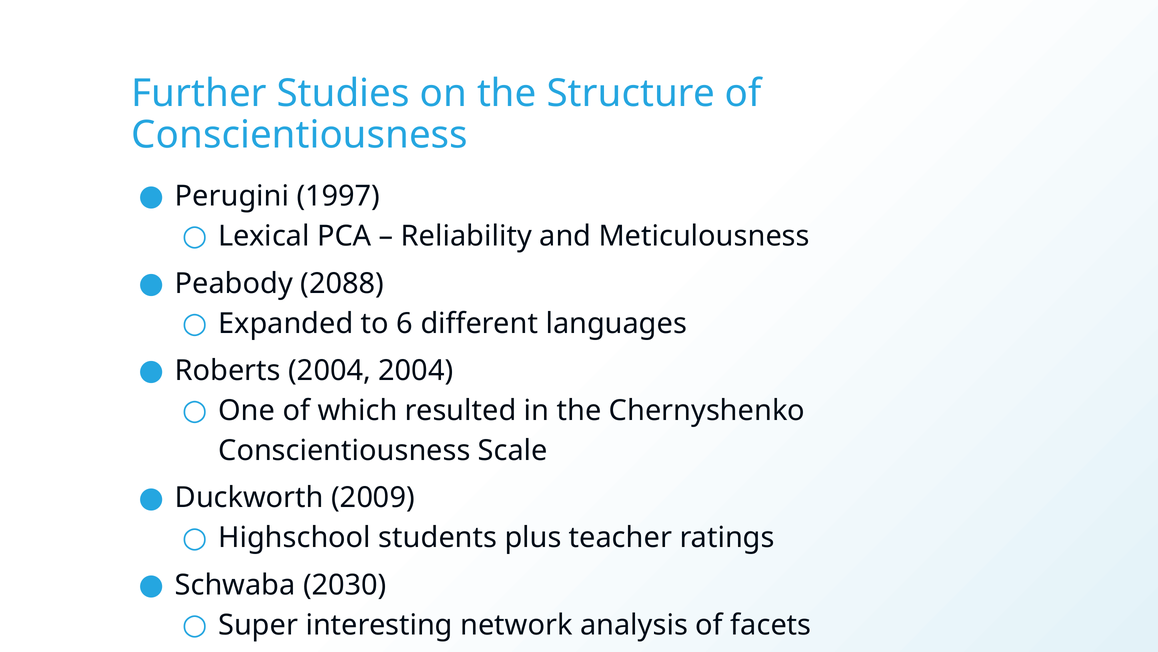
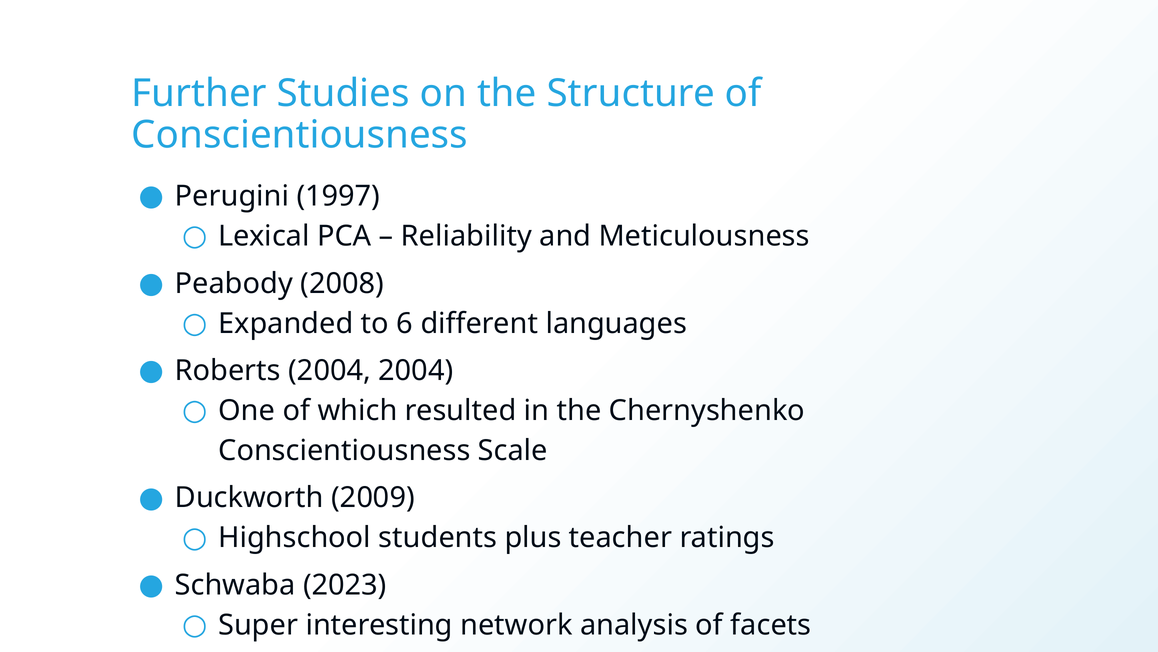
2088: 2088 -> 2008
2030: 2030 -> 2023
